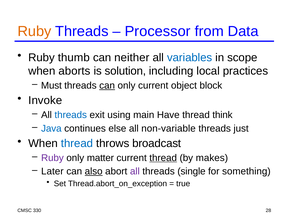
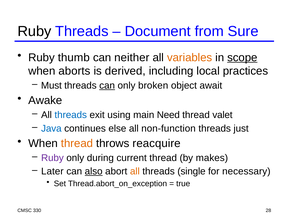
Ruby at (34, 31) colour: orange -> black
Processor: Processor -> Document
Data: Data -> Sure
variables colour: blue -> orange
scope underline: none -> present
solution: solution -> derived
only current: current -> broken
block: block -> await
Invoke: Invoke -> Awake
Have: Have -> Need
think: think -> valet
non-variable: non-variable -> non-function
thread at (77, 144) colour: blue -> orange
broadcast: broadcast -> reacquire
matter: matter -> during
thread at (163, 158) underline: present -> none
all at (135, 172) colour: purple -> orange
something: something -> necessary
